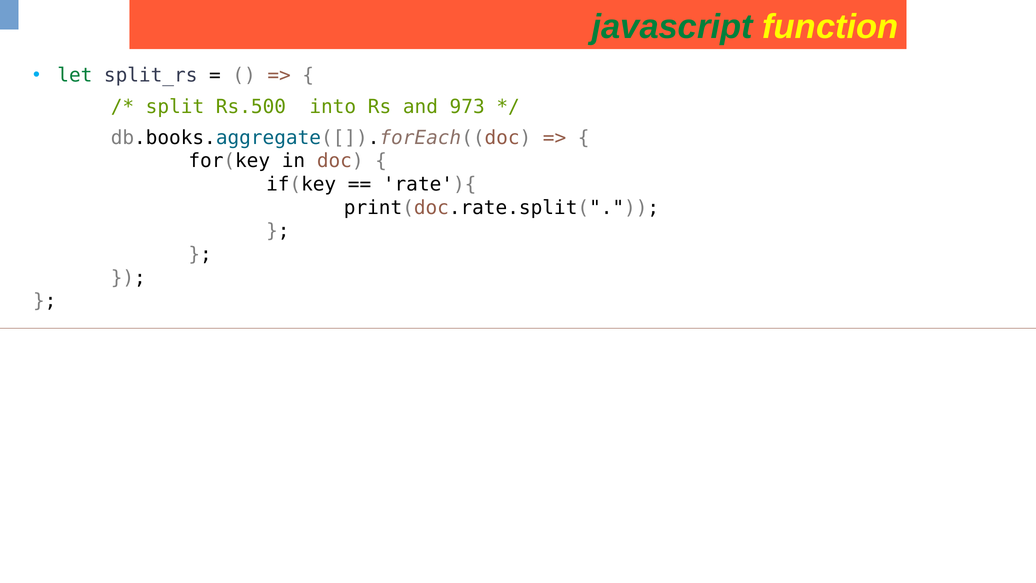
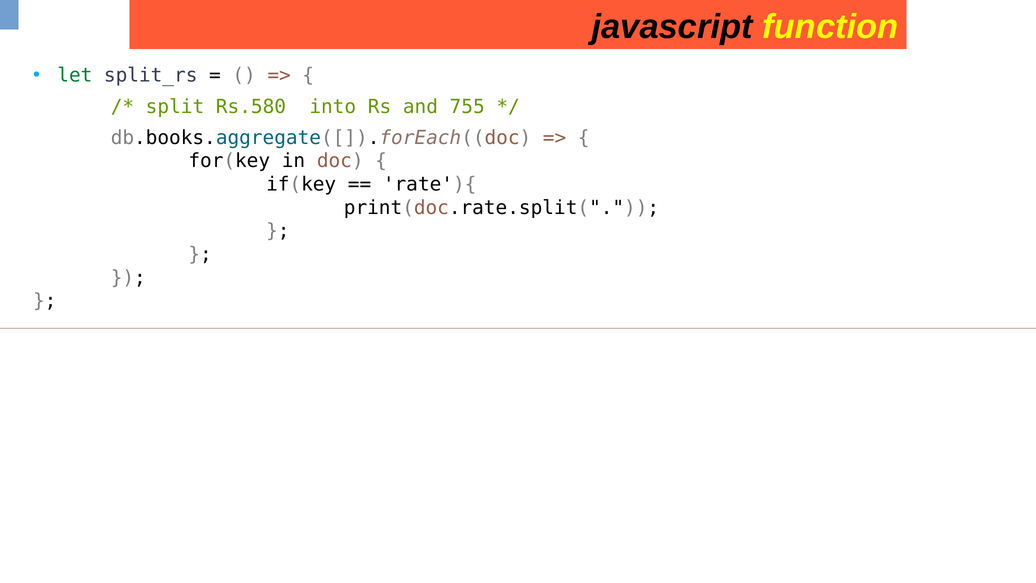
javascript colour: green -> black
Rs.500: Rs.500 -> Rs.580
973: 973 -> 755
